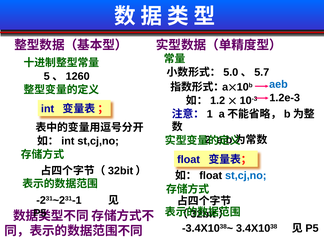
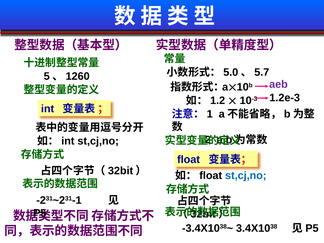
aeb colour: blue -> purple
